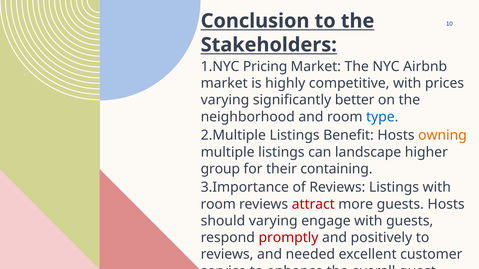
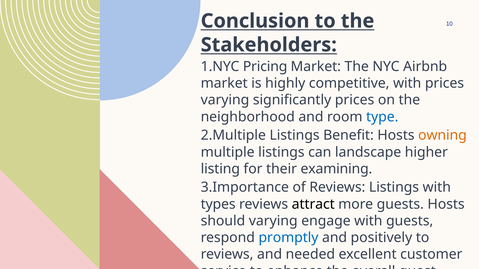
significantly better: better -> prices
group: group -> listing
containing: containing -> examining
room at (218, 204): room -> types
attract colour: red -> black
promptly colour: red -> blue
